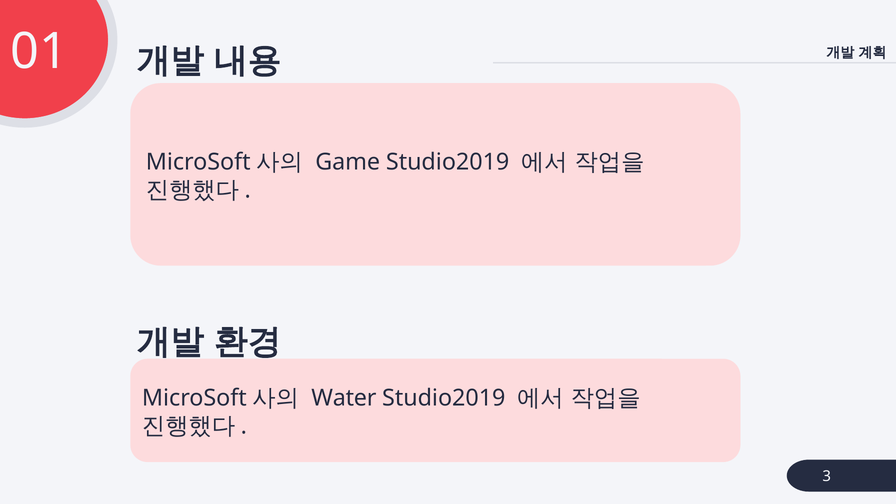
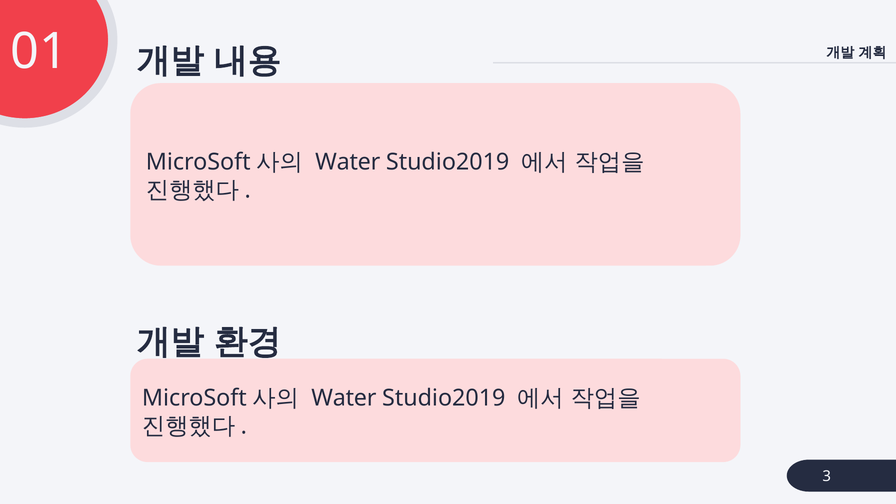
Game at (348, 162): Game -> Water
